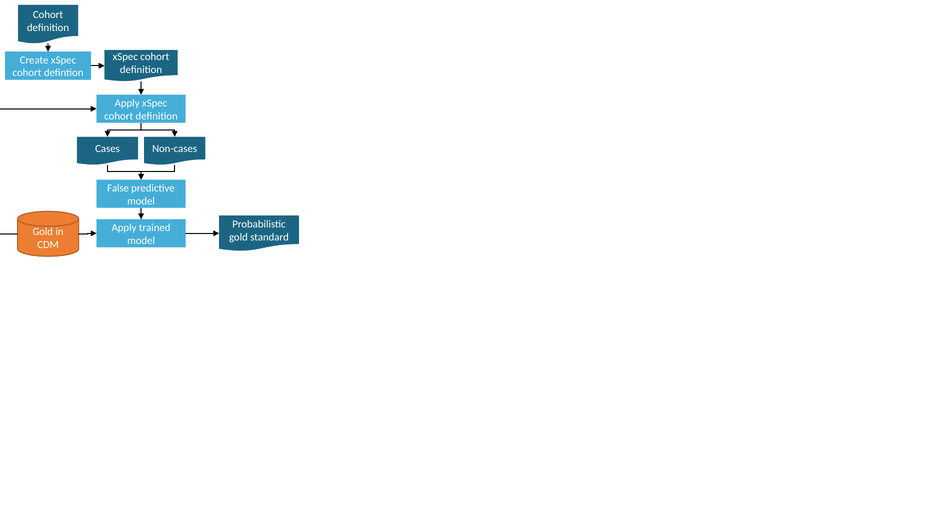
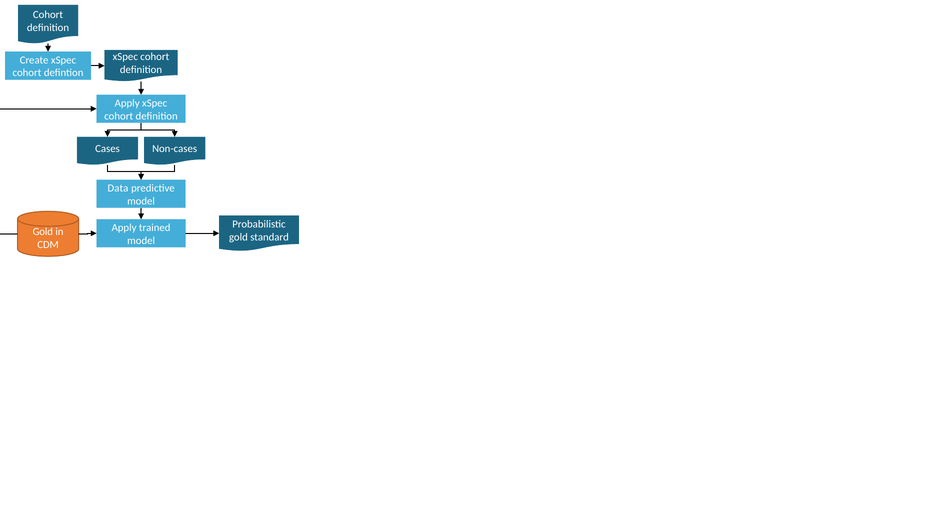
False: False -> Data
